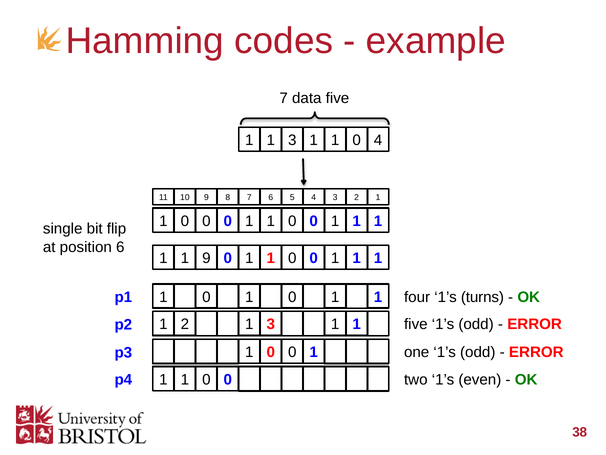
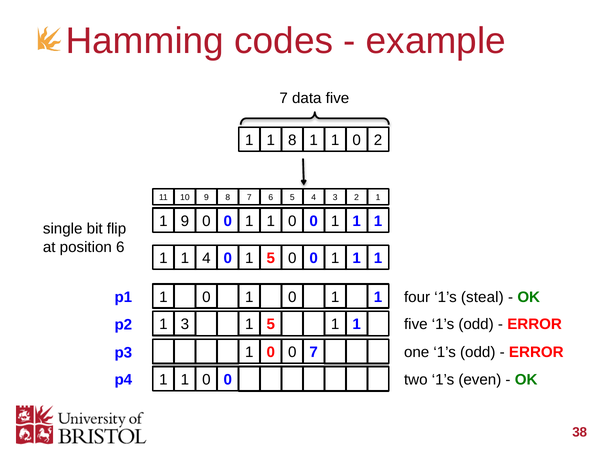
1 1 3: 3 -> 8
0 4: 4 -> 2
0 at (185, 221): 0 -> 9
1 9: 9 -> 4
1 at (271, 258): 1 -> 5
turns: turns -> steal
1 2: 2 -> 3
3 at (271, 324): 3 -> 5
1 at (314, 352): 1 -> 7
